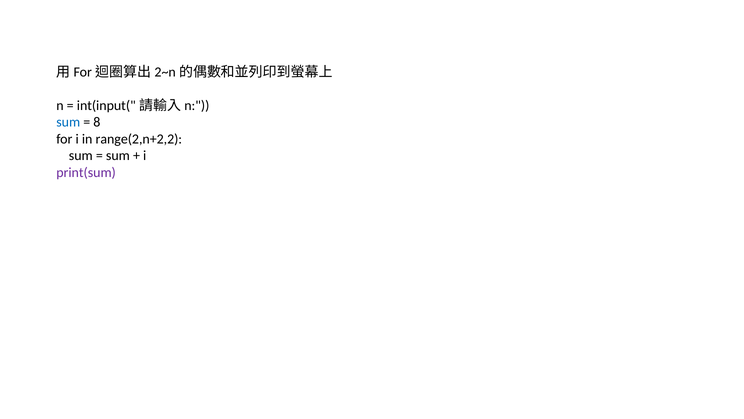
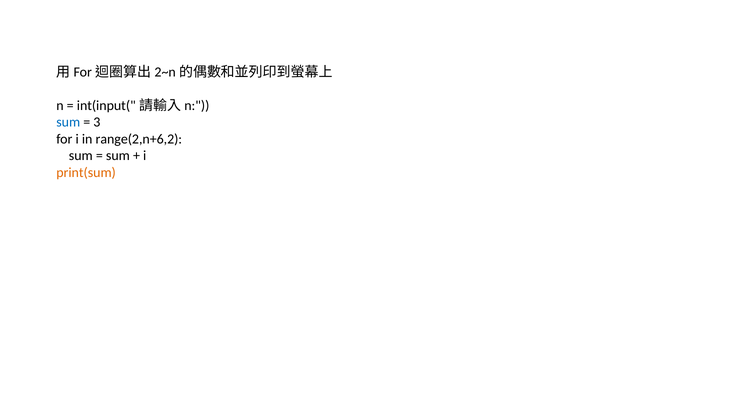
8: 8 -> 3
range(2,n+2,2: range(2,n+2,2 -> range(2,n+6,2
print(sum colour: purple -> orange
